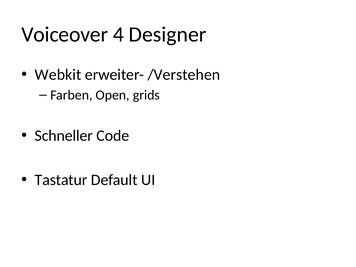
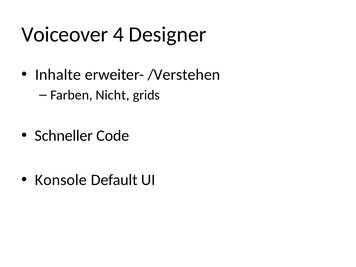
Webkit: Webkit -> Inhalte
Open: Open -> Nicht
Tastatur: Tastatur -> Konsole
